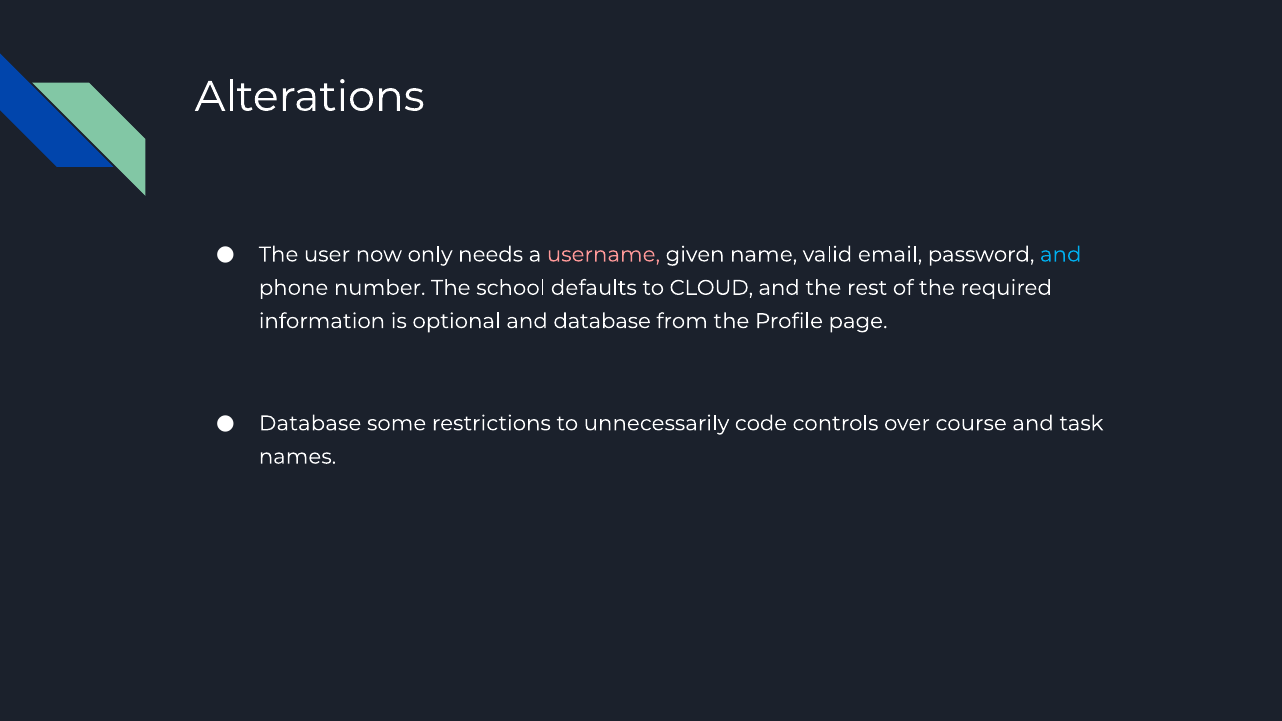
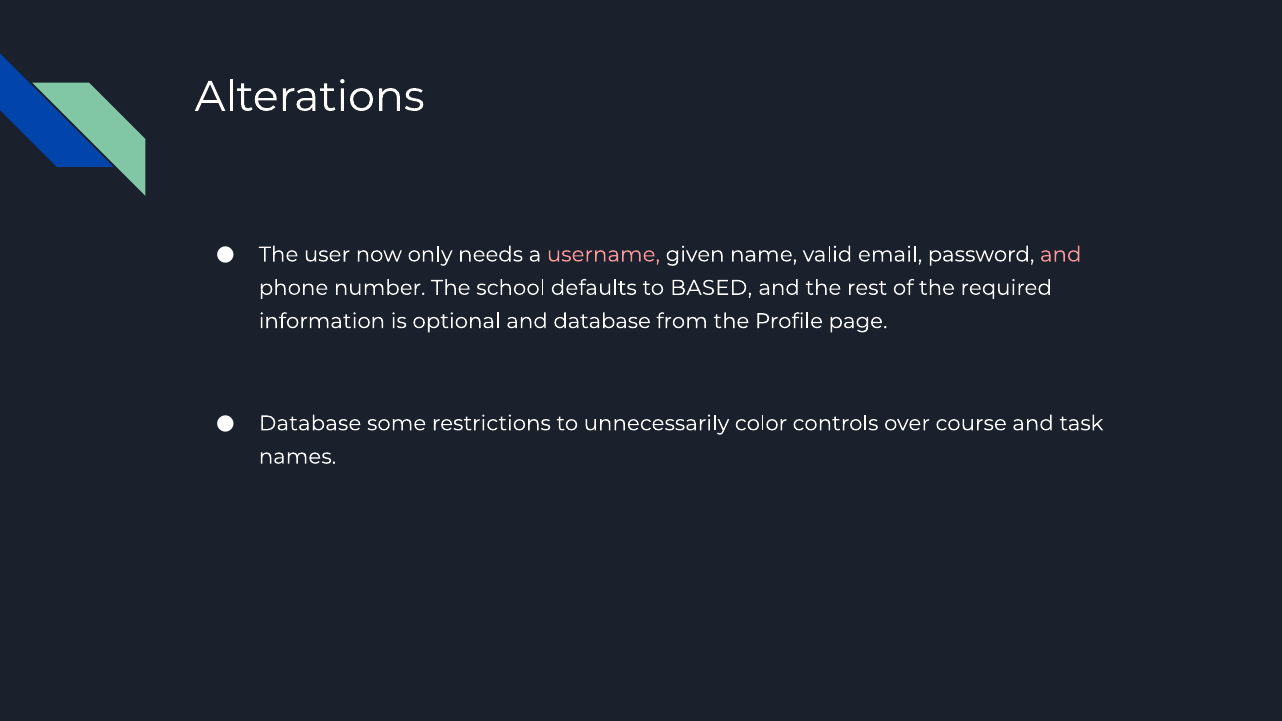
and at (1061, 255) colour: light blue -> pink
CLOUD: CLOUD -> BASED
code: code -> color
